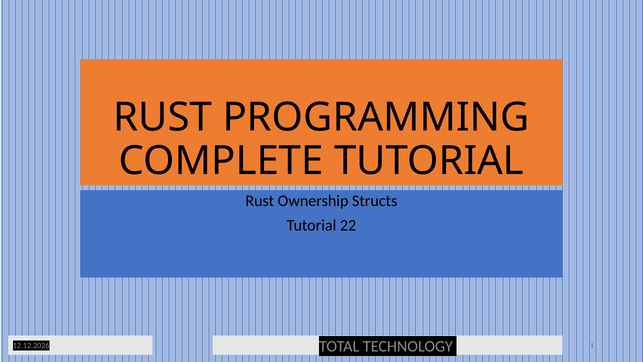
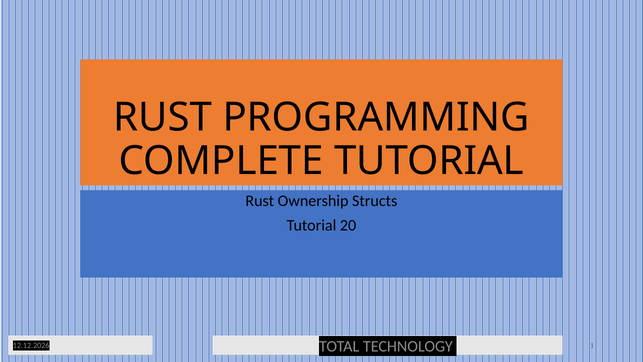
22: 22 -> 20
